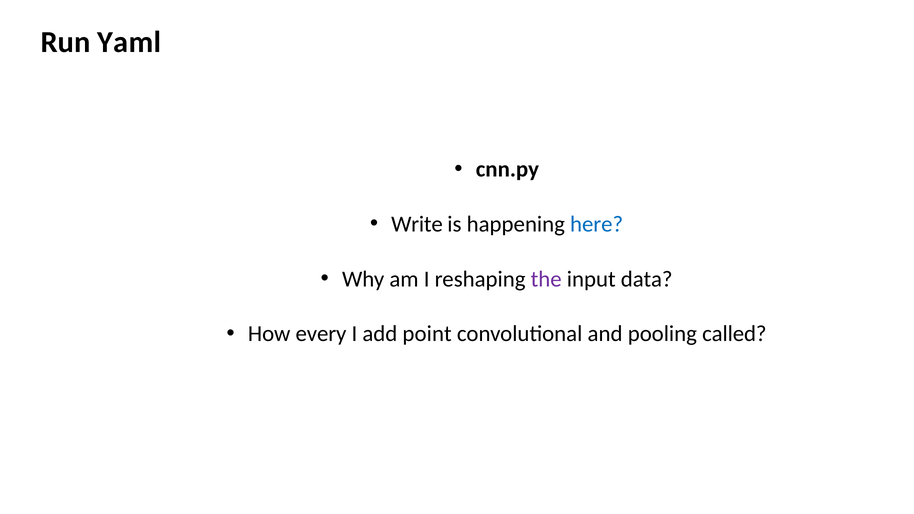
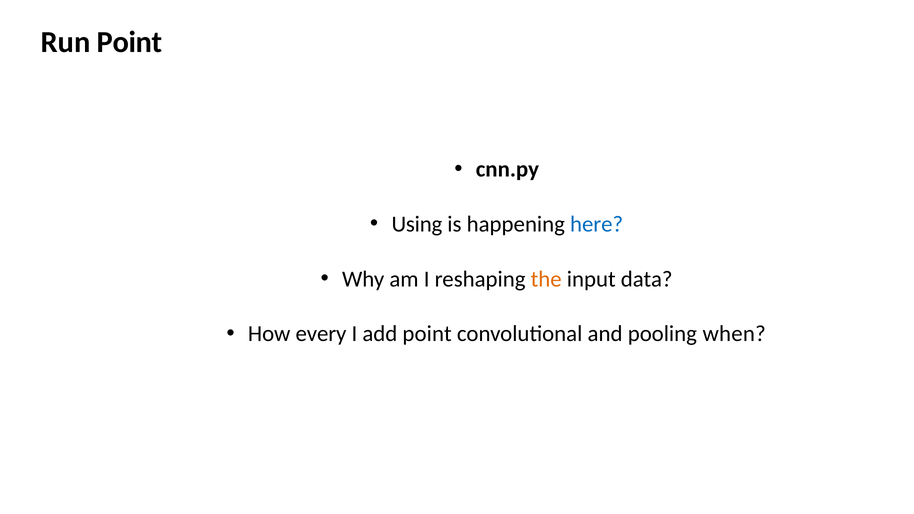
Run Yaml: Yaml -> Point
Write: Write -> Using
the colour: purple -> orange
called: called -> when
